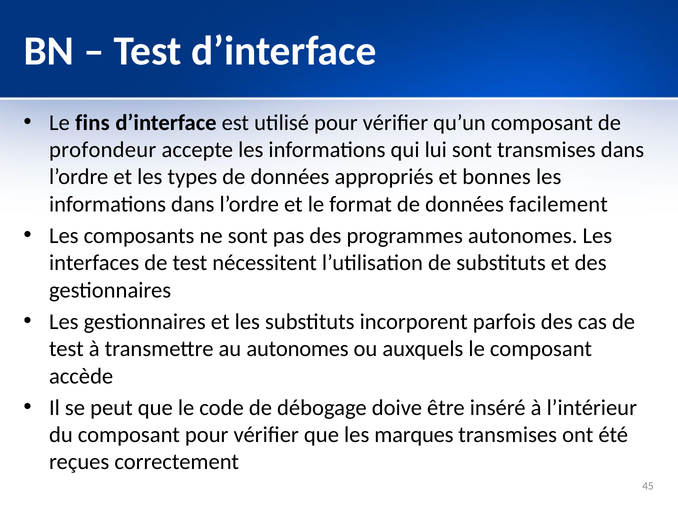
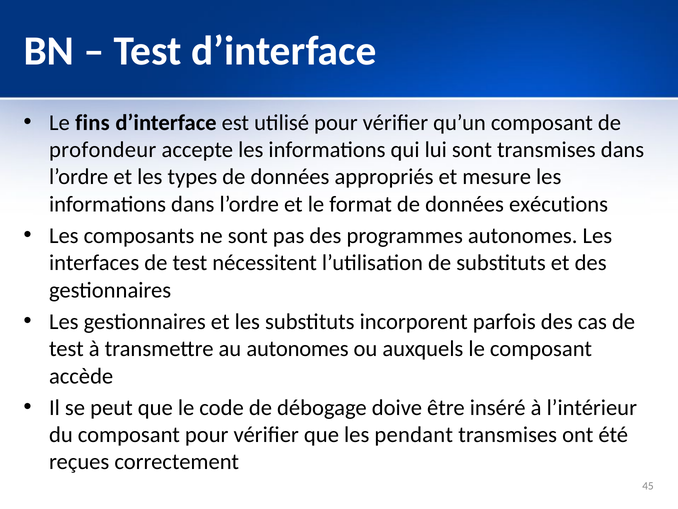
bonnes: bonnes -> mesure
facilement: facilement -> exécutions
marques: marques -> pendant
